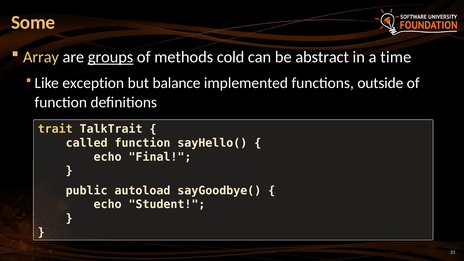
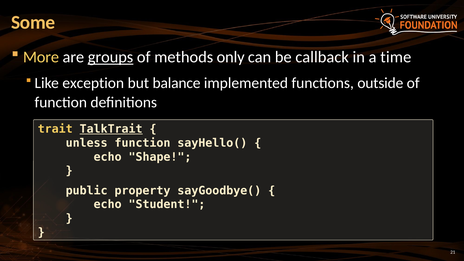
Array: Array -> More
cold: cold -> only
abstract: abstract -> callback
TalkTrait underline: none -> present
called: called -> unless
Final: Final -> Shape
autoload: autoload -> property
